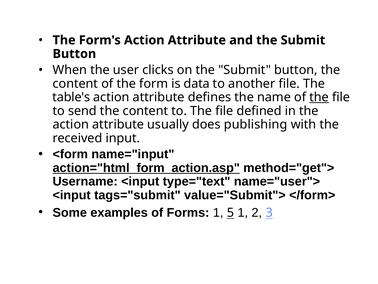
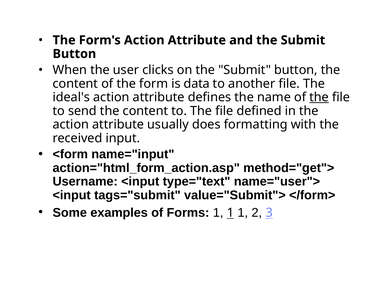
table's: table's -> ideal's
publishing: publishing -> formatting
action="html_form_action.asp underline: present -> none
Forms 1 5: 5 -> 1
